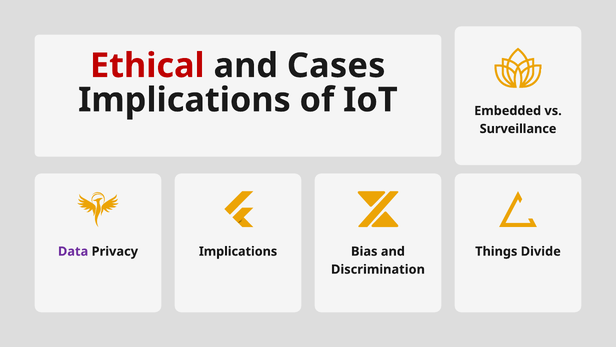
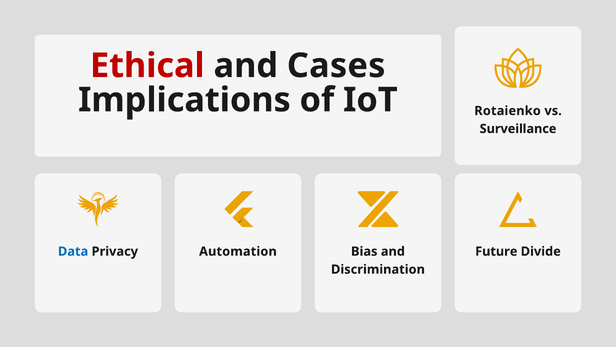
Embedded: Embedded -> Rotaienko
Data colour: purple -> blue
Privacy Implications: Implications -> Automation
Things: Things -> Future
